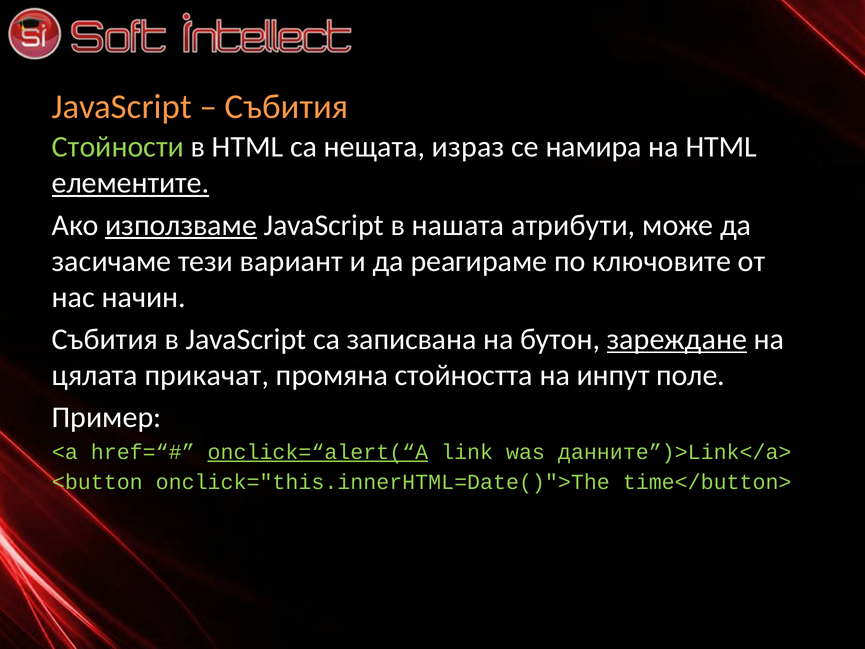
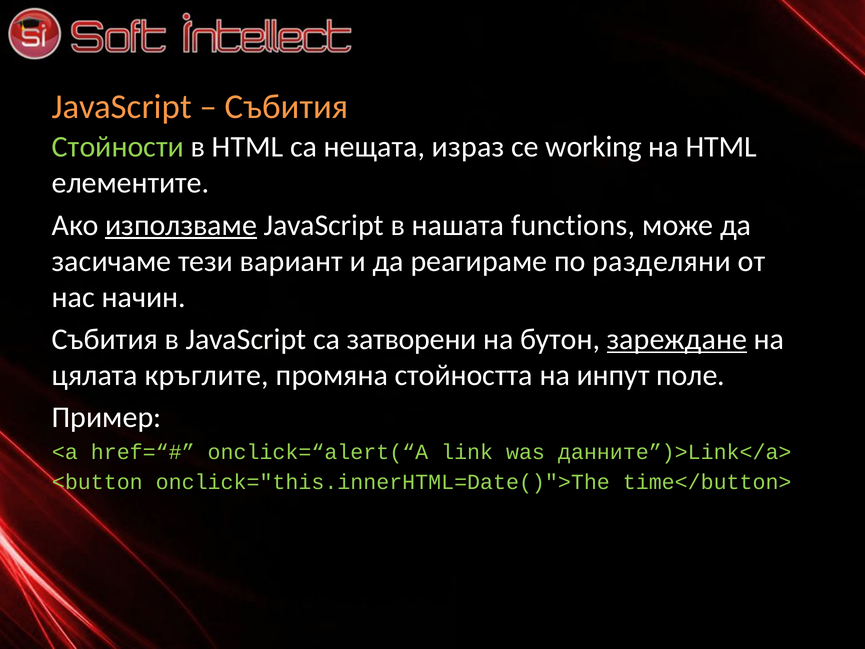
намира: намира -> working
елементите underline: present -> none
атрибути: атрибути -> functions
ключовите: ключовите -> разделяни
записвана: записвана -> затворени
прикачат: прикачат -> кръглите
onclick=“alert(“A underline: present -> none
